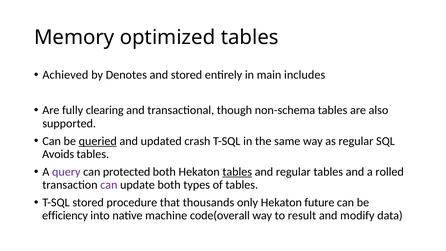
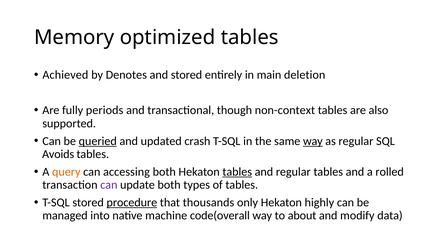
includes: includes -> deletion
clearing: clearing -> periods
non-schema: non-schema -> non-context
way at (313, 141) underline: none -> present
query colour: purple -> orange
protected: protected -> accessing
procedure underline: none -> present
future: future -> highly
efficiency: efficiency -> managed
result: result -> about
